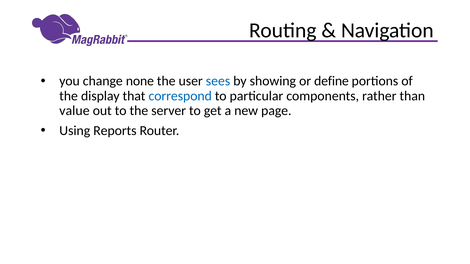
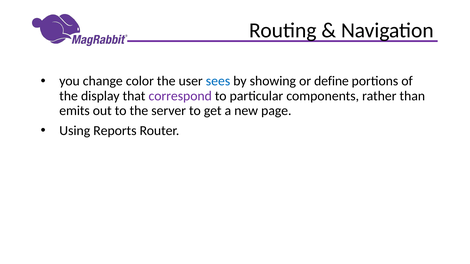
none: none -> color
correspond colour: blue -> purple
value: value -> emits
